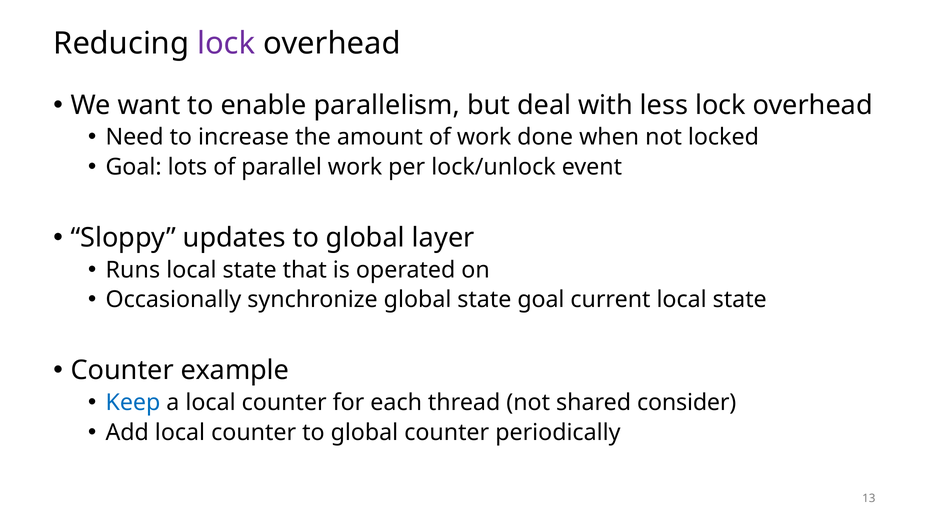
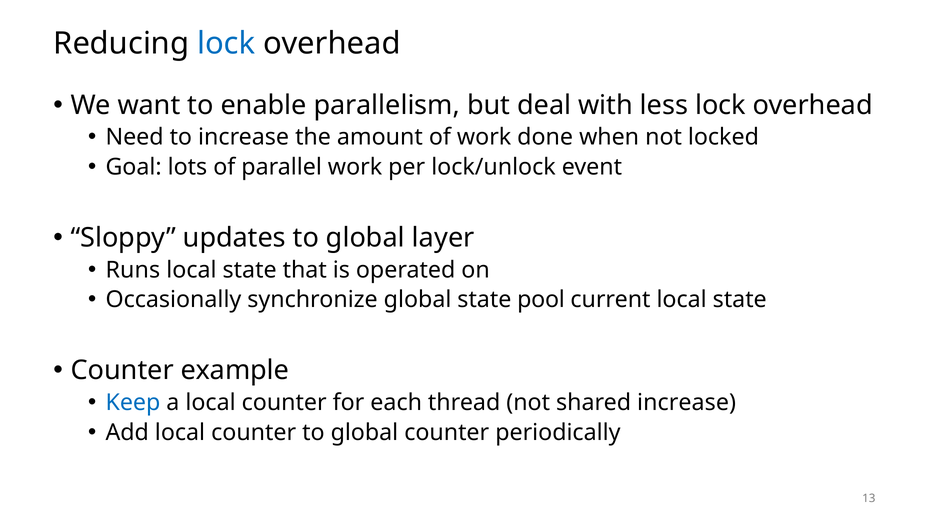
lock at (226, 43) colour: purple -> blue
state goal: goal -> pool
shared consider: consider -> increase
